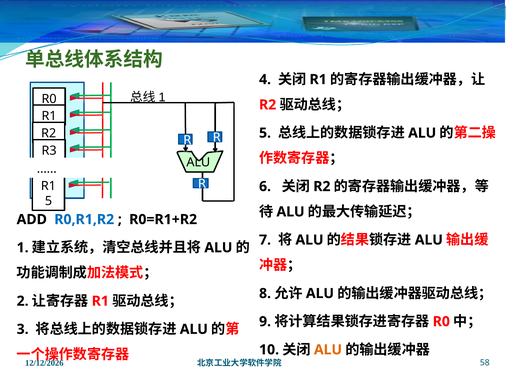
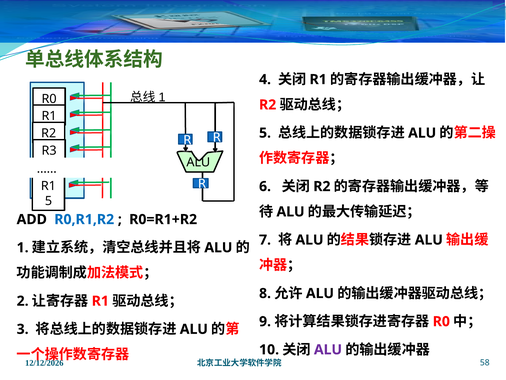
ALU at (328, 349) colour: orange -> purple
